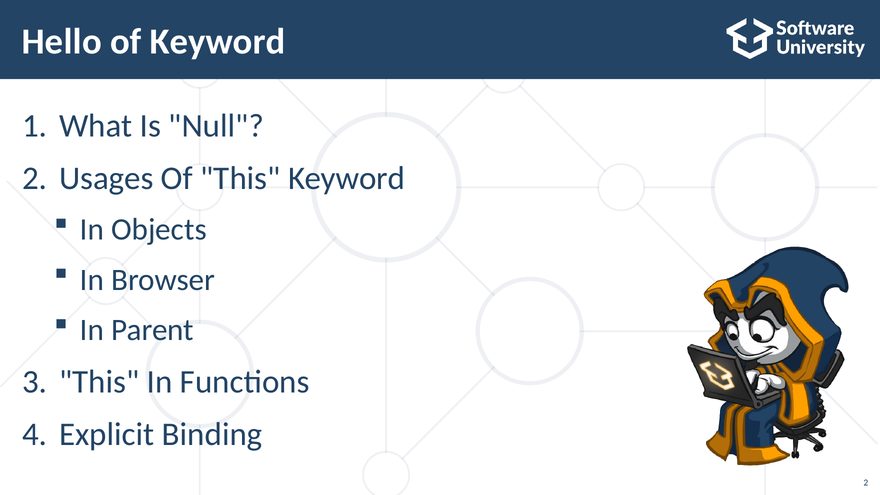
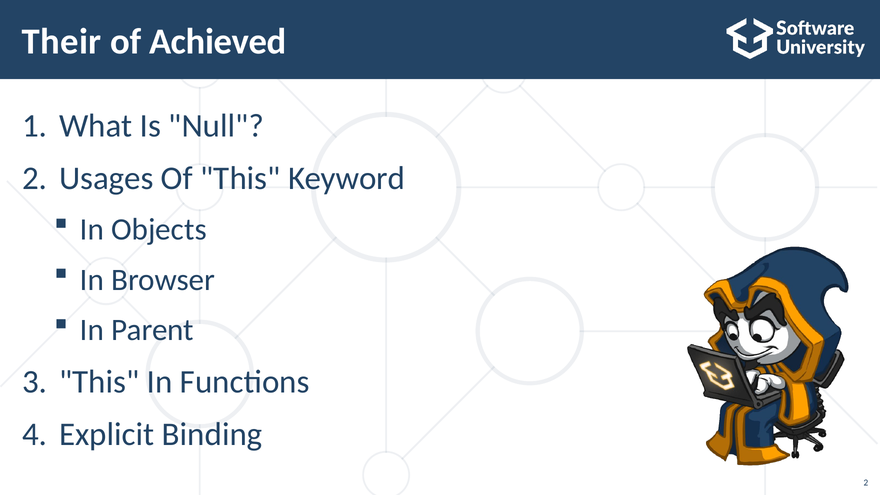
Hello: Hello -> Their
of Keyword: Keyword -> Achieved
